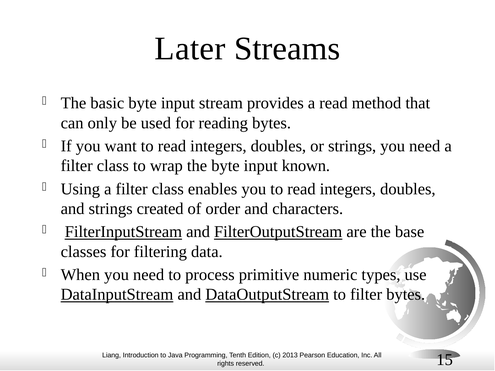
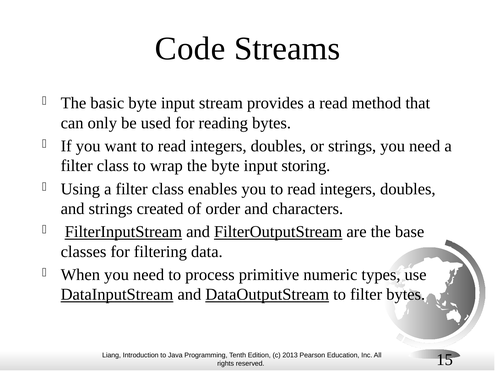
Later: Later -> Code
known: known -> storing
